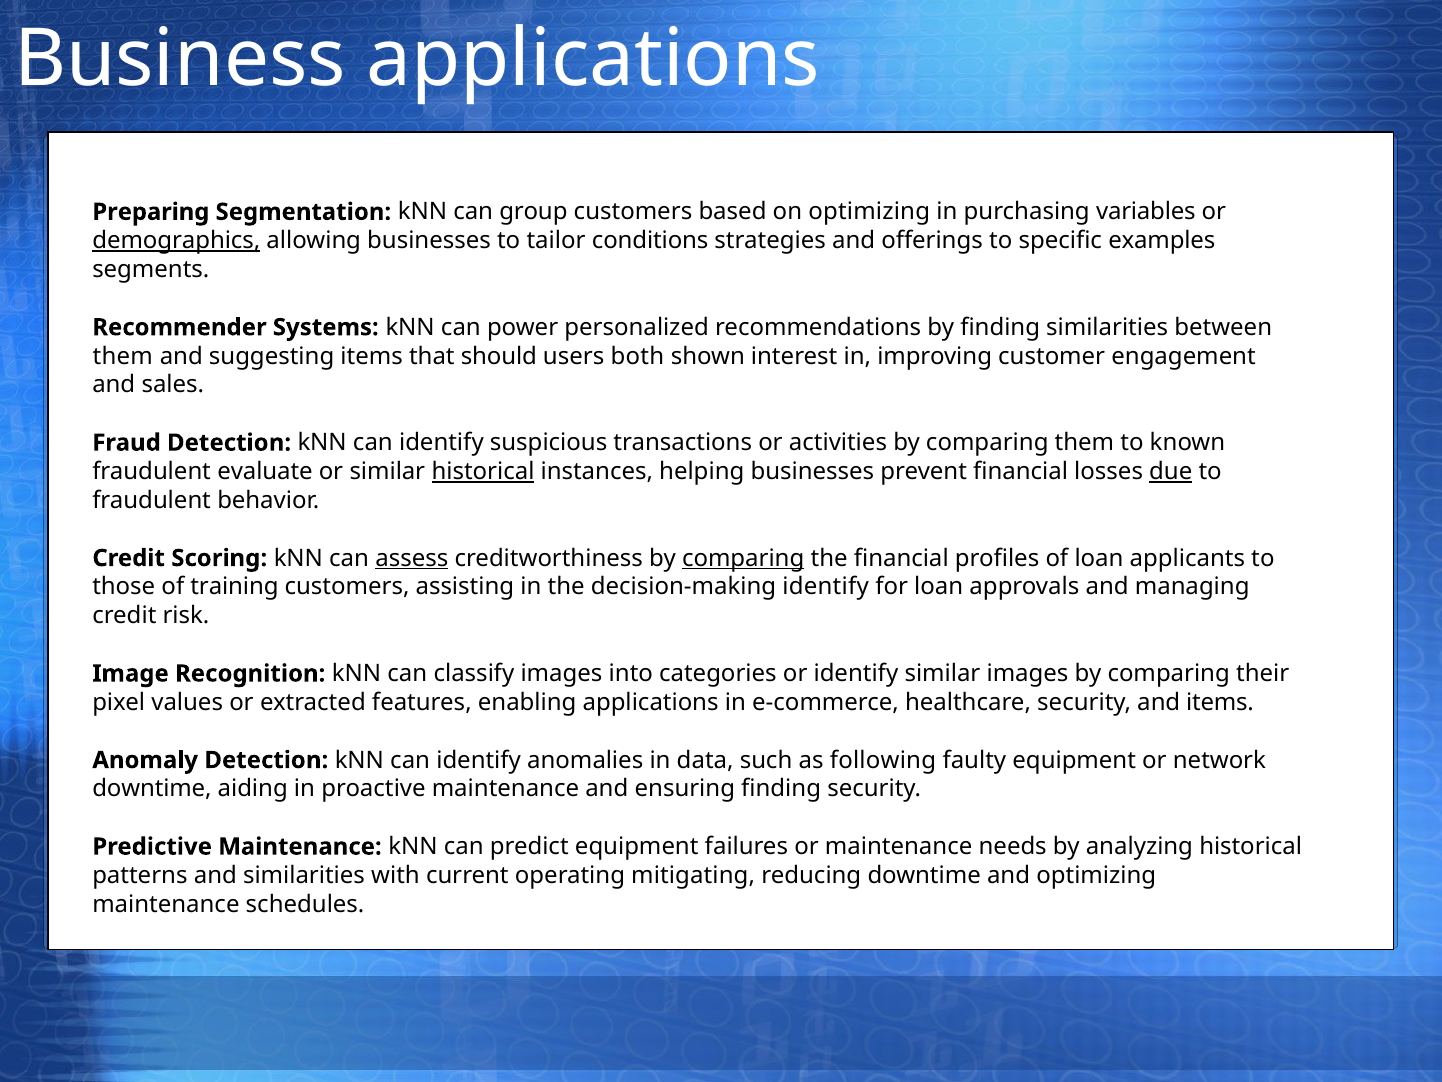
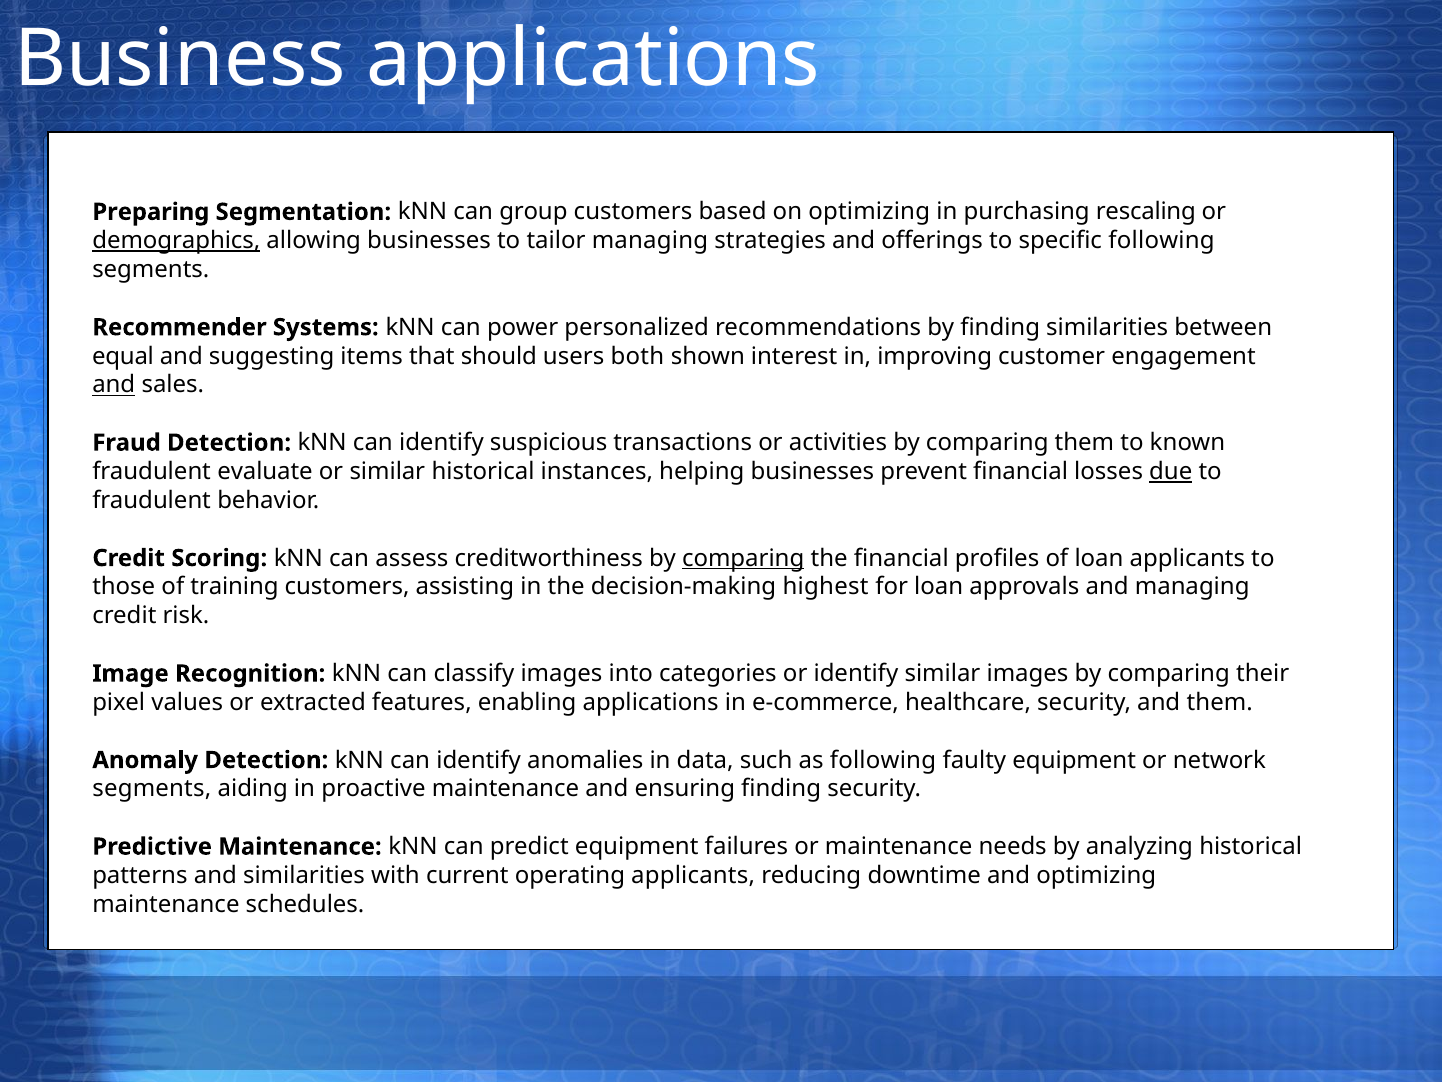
variables: variables -> rescaling
tailor conditions: conditions -> managing
specific examples: examples -> following
them at (123, 356): them -> equal
and at (114, 385) underline: none -> present
historical at (483, 471) underline: present -> none
assess underline: present -> none
decision-making identify: identify -> highest
and items: items -> them
downtime at (152, 789): downtime -> segments
operating mitigating: mitigating -> applicants
